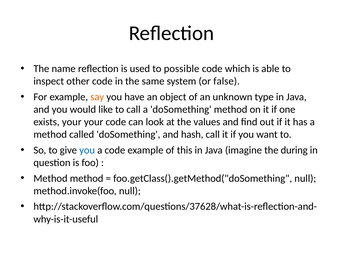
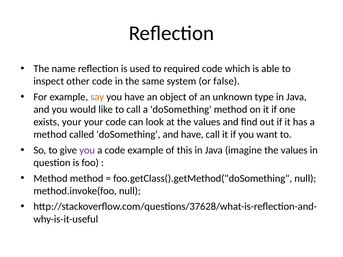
possible: possible -> required
and hash: hash -> have
you at (87, 150) colour: blue -> purple
imagine the during: during -> values
